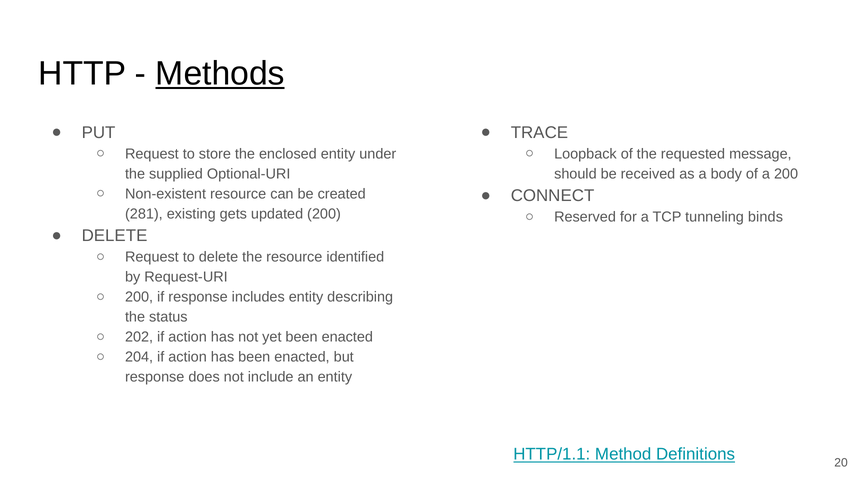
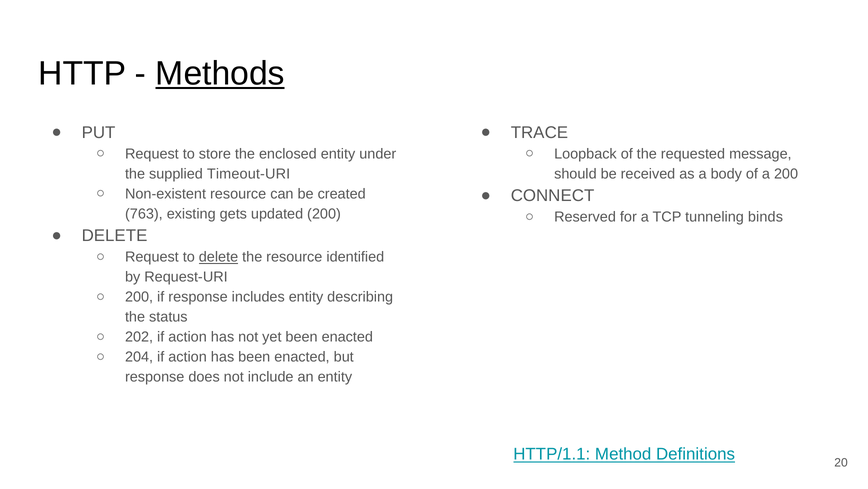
Optional-URI: Optional-URI -> Timeout-URI
281: 281 -> 763
delete at (219, 257) underline: none -> present
